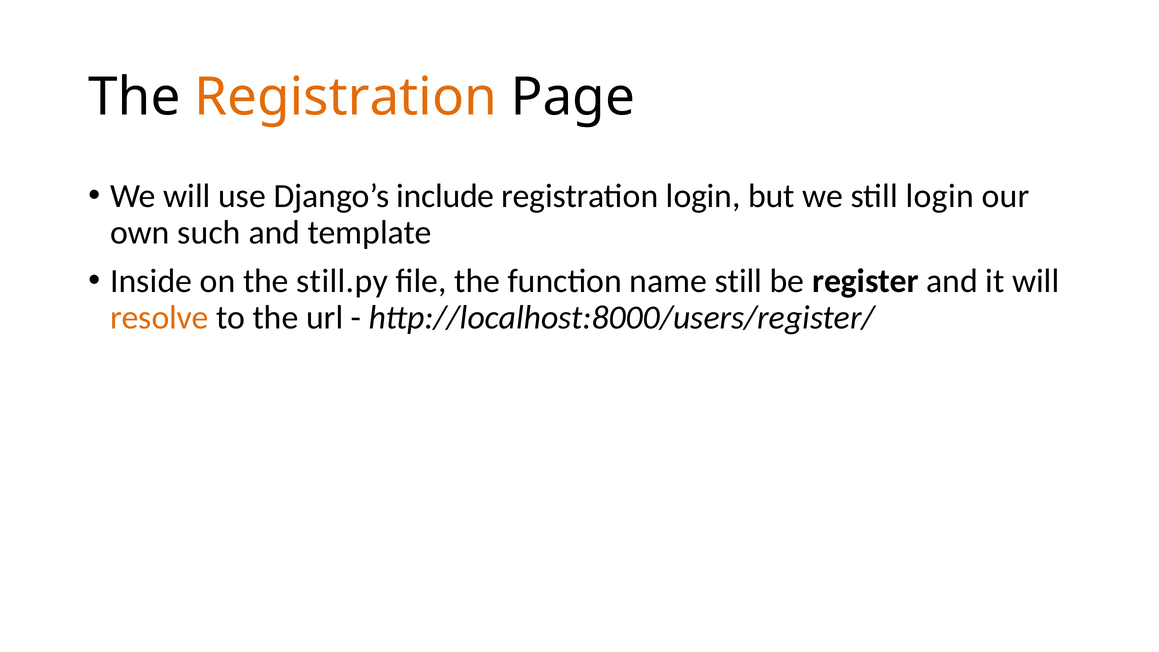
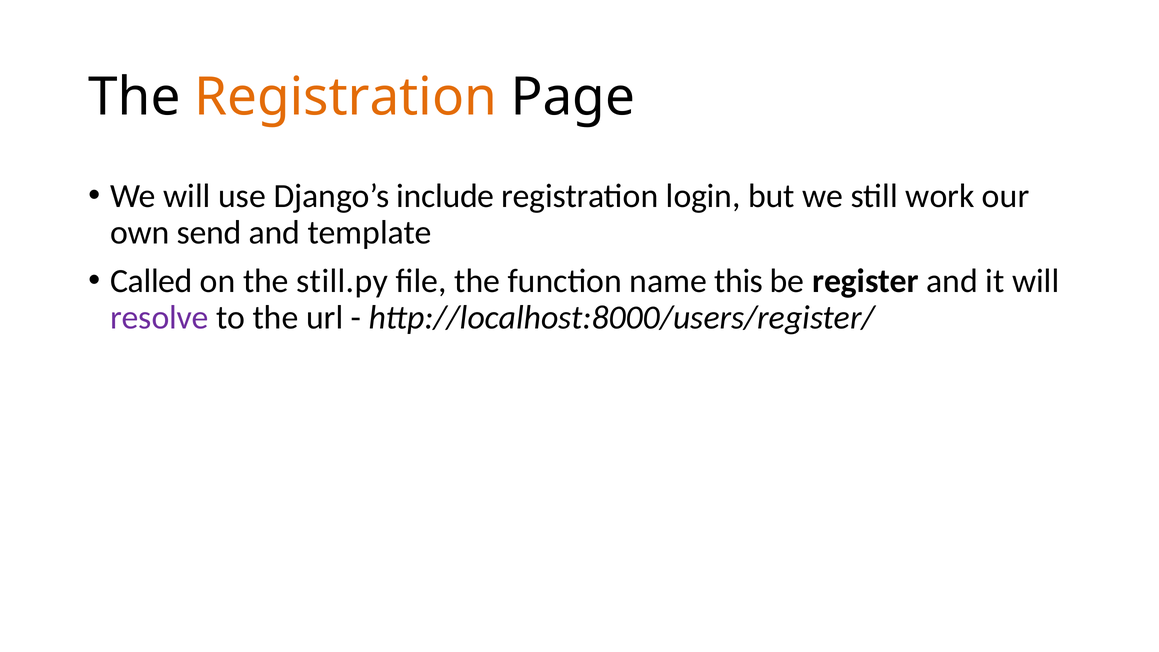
still login: login -> work
such: such -> send
Inside: Inside -> Called
name still: still -> this
resolve colour: orange -> purple
